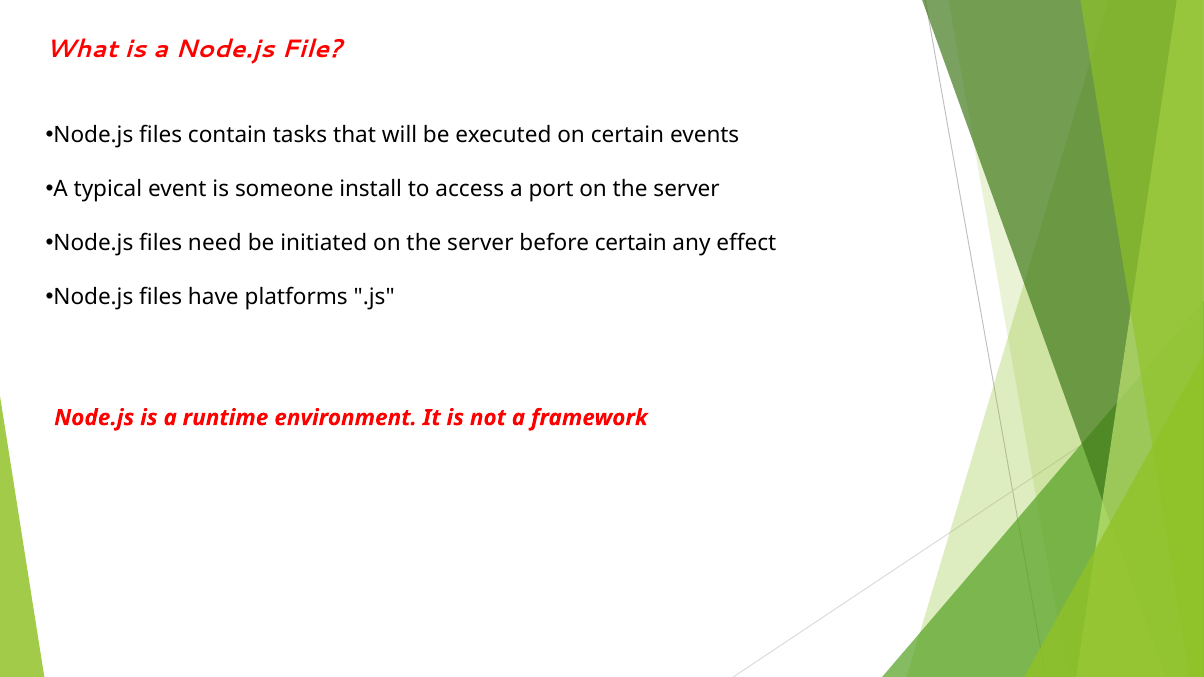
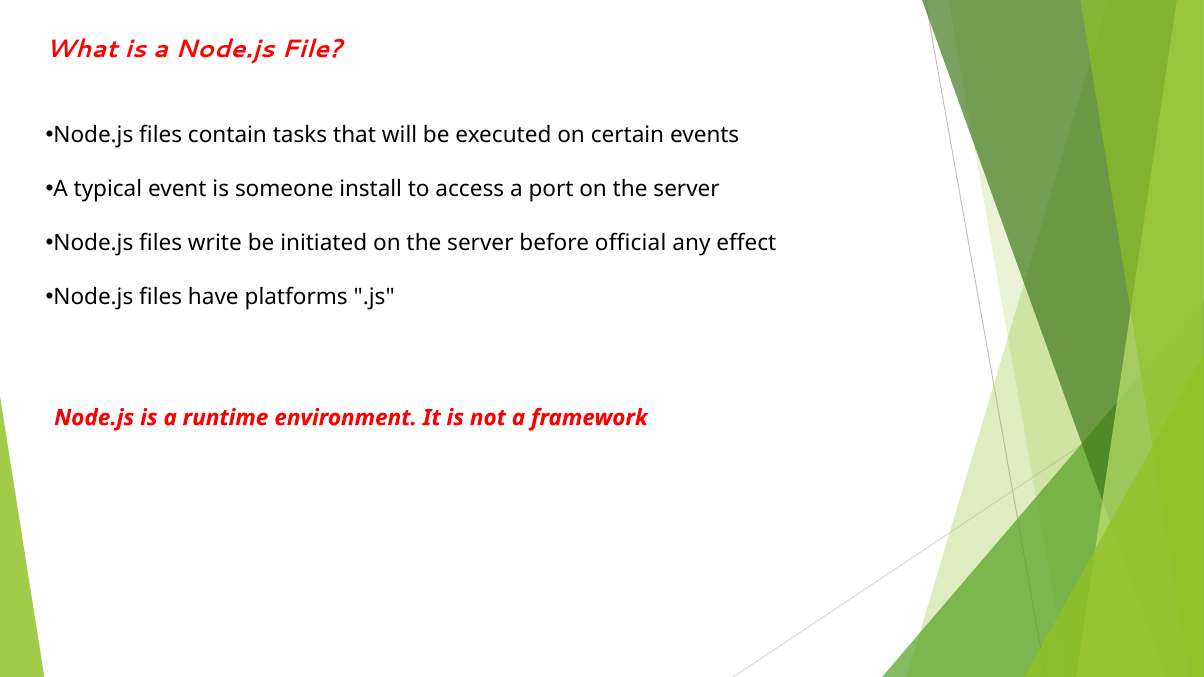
need: need -> write
before certain: certain -> official
